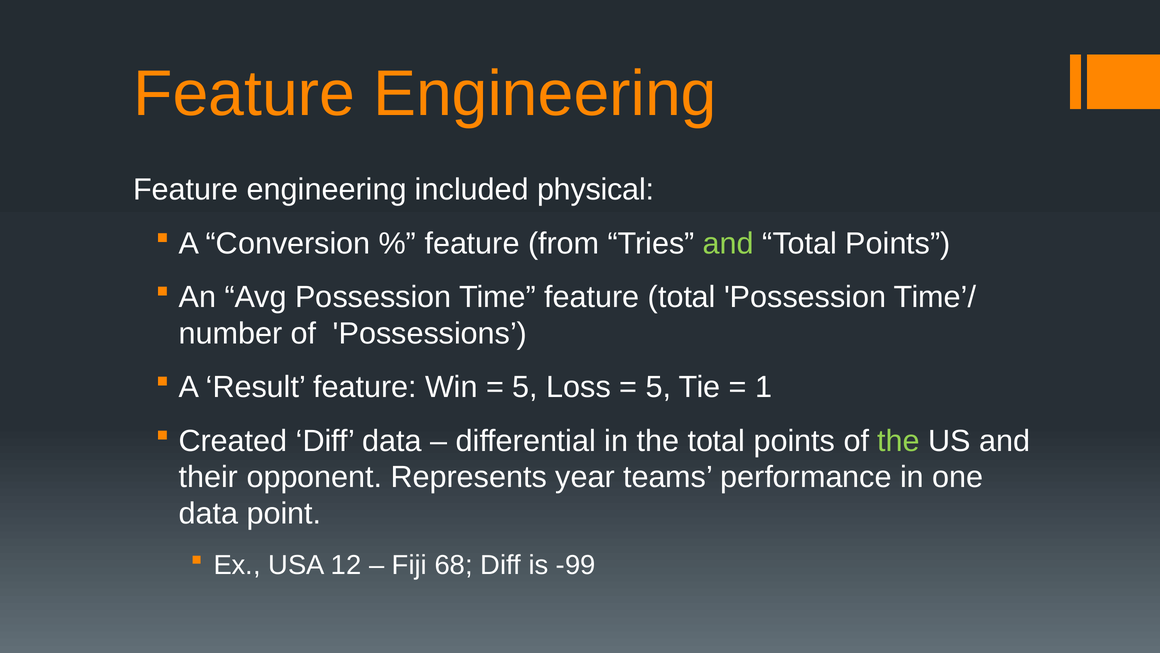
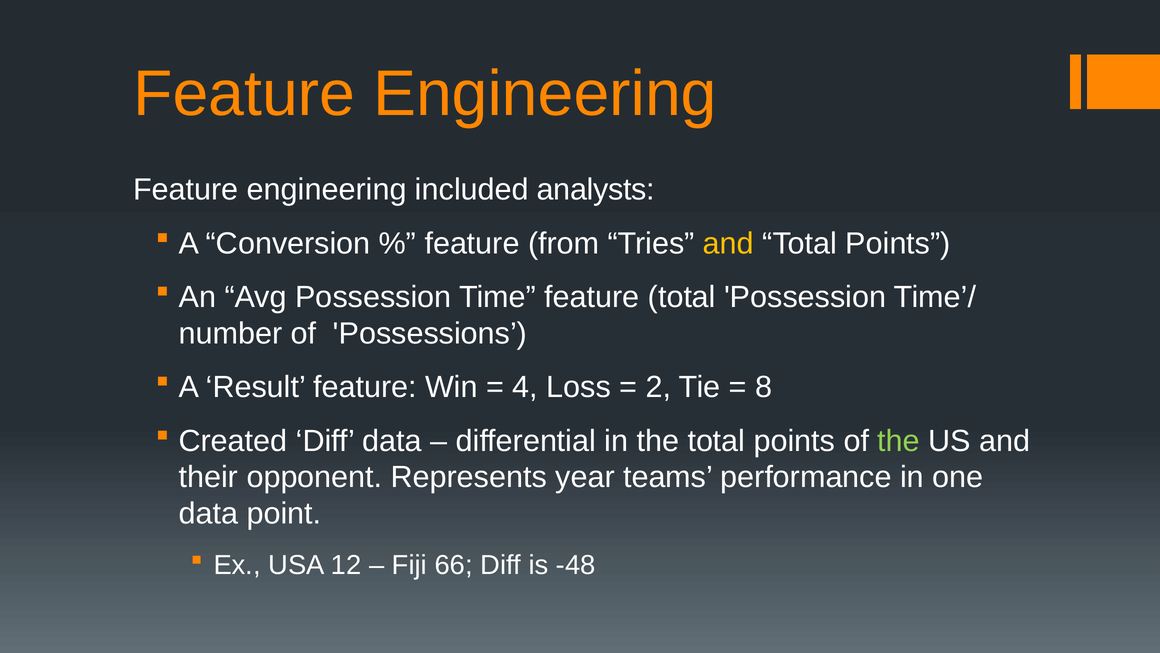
physical: physical -> analysts
and at (728, 243) colour: light green -> yellow
5 at (525, 387): 5 -> 4
5 at (658, 387): 5 -> 2
1: 1 -> 8
68: 68 -> 66
-99: -99 -> -48
